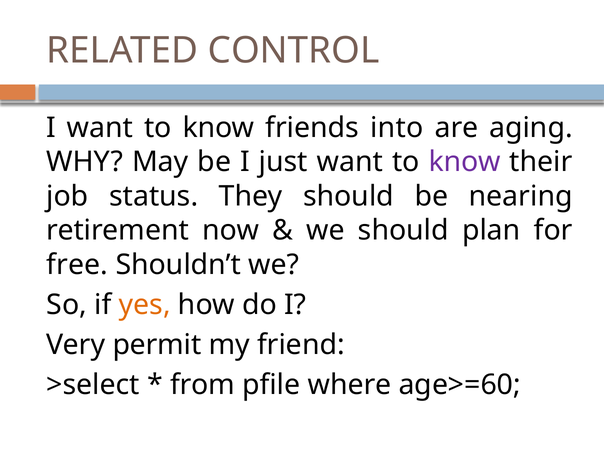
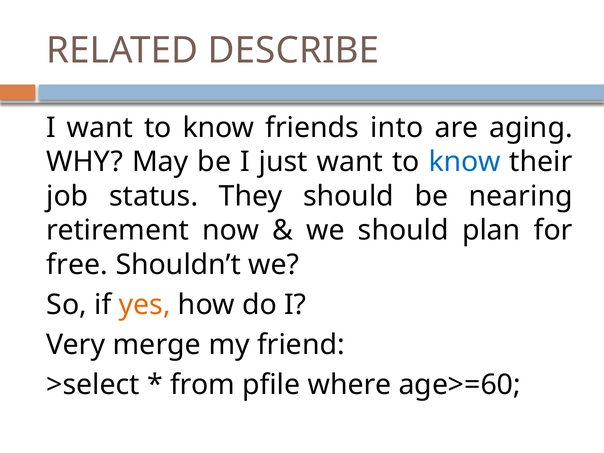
CONTROL: CONTROL -> DESCRIBE
know at (465, 162) colour: purple -> blue
permit: permit -> merge
